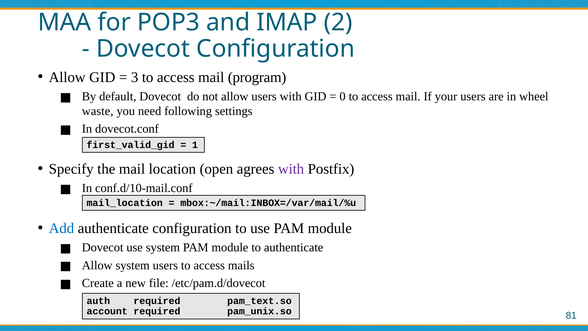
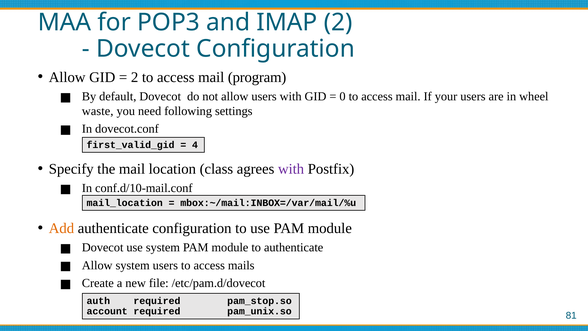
3 at (135, 77): 3 -> 2
1: 1 -> 4
open: open -> class
Add colour: blue -> orange
pam_text.so: pam_text.so -> pam_stop.so
